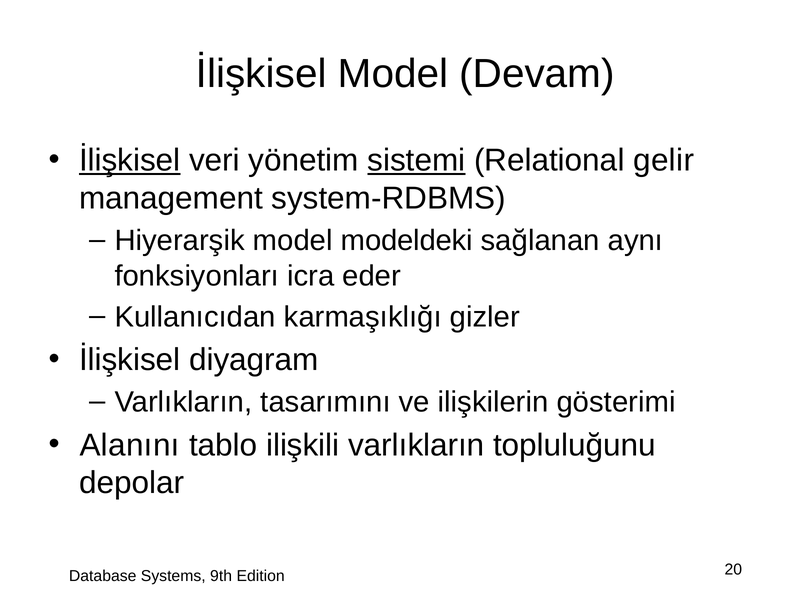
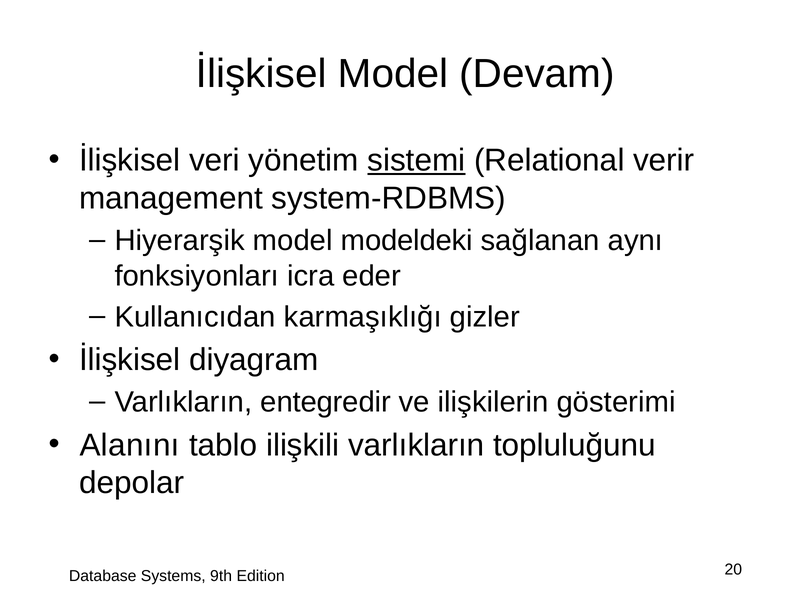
İlişkisel at (130, 160) underline: present -> none
gelir: gelir -> verir
tasarımını: tasarımını -> entegredir
